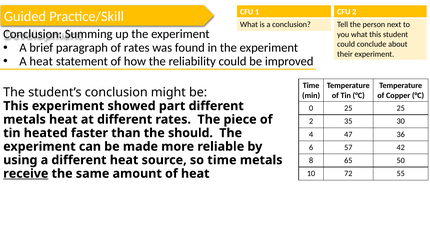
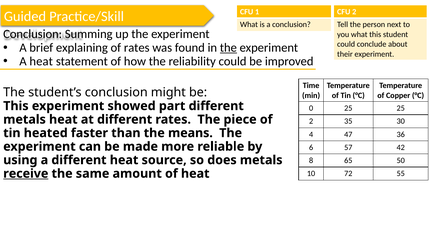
paragraph: paragraph -> explaining
the at (228, 48) underline: none -> present
should: should -> means
so time: time -> does
